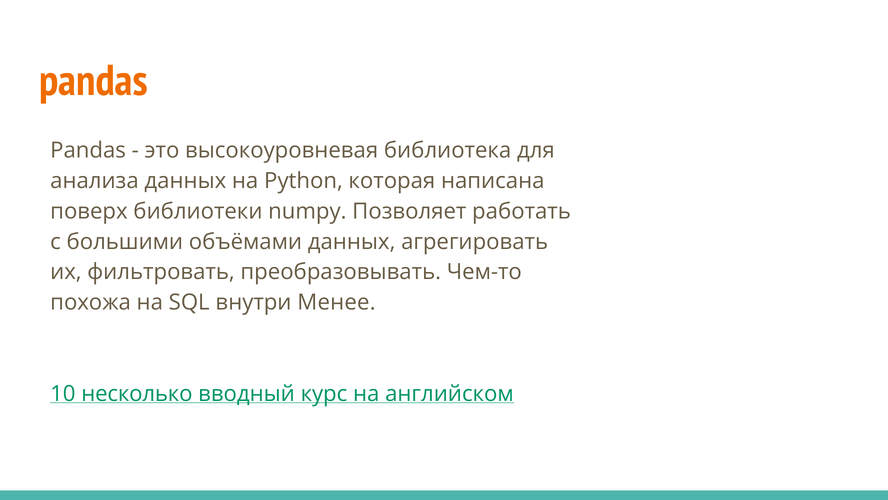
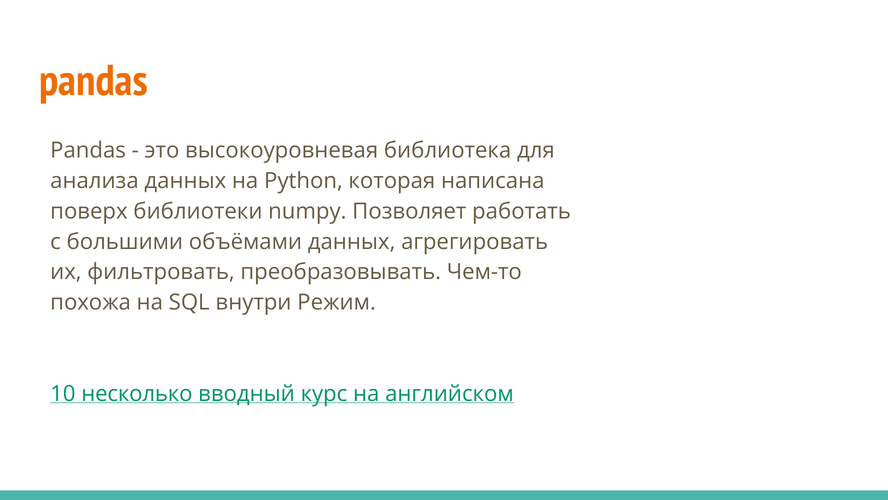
Менее: Менее -> Режим
